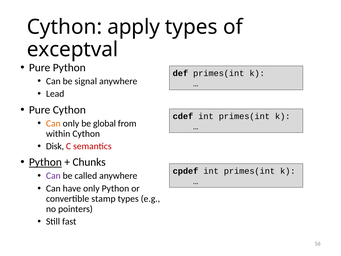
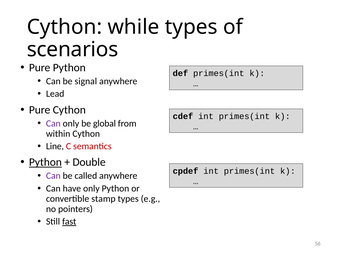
apply: apply -> while
exceptval: exceptval -> scenarios
Can at (53, 123) colour: orange -> purple
Disk: Disk -> Line
Chunks: Chunks -> Double
fast underline: none -> present
